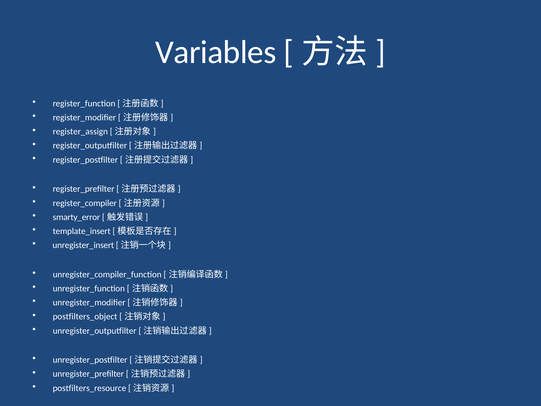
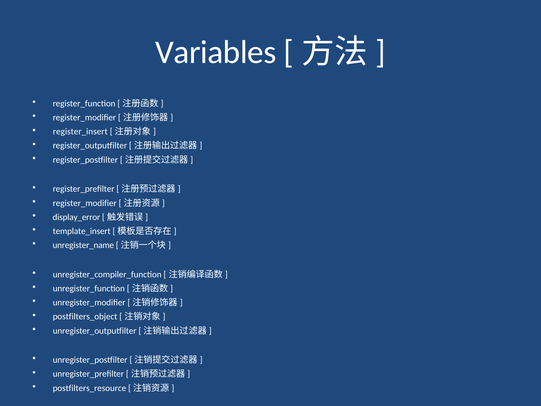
register_assign: register_assign -> register_insert
register_compiler at (85, 203): register_compiler -> register_modifier
smarty_error: smarty_error -> display_error
unregister_insert: unregister_insert -> unregister_name
